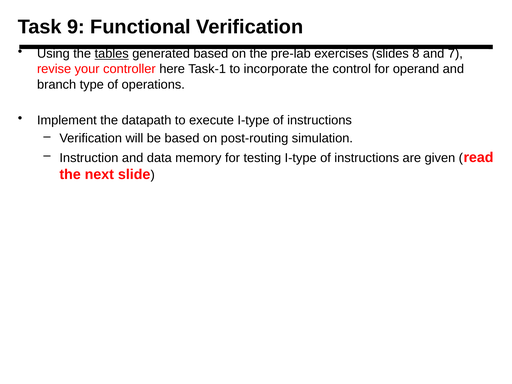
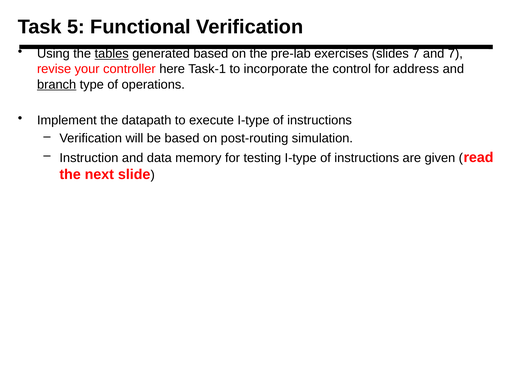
9: 9 -> 5
slides 8: 8 -> 7
operand: operand -> address
branch underline: none -> present
